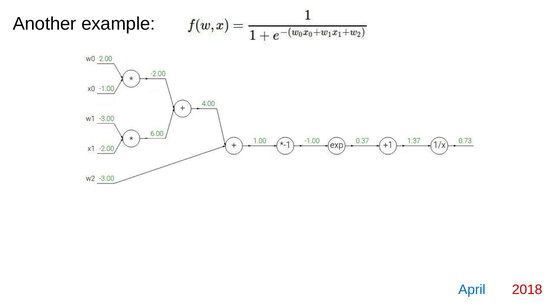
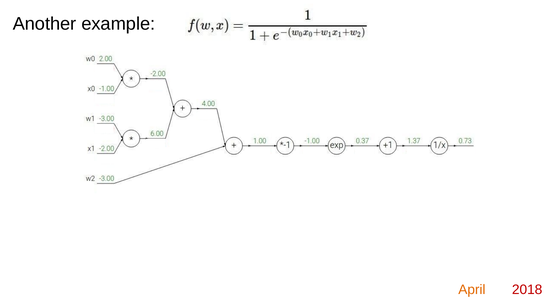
April colour: blue -> orange
